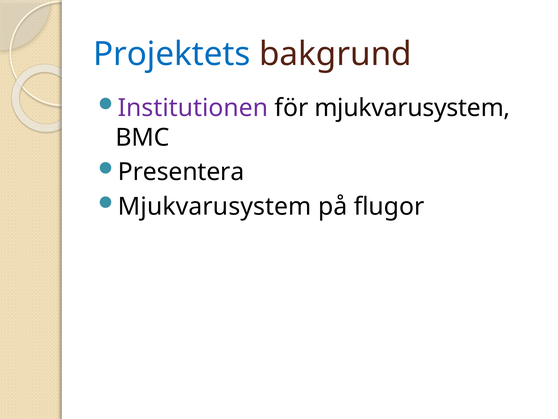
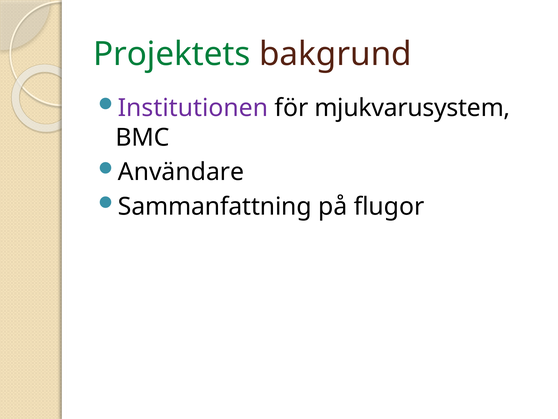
Projektets colour: blue -> green
Presentera: Presentera -> Användare
Mjukvarusystem at (215, 206): Mjukvarusystem -> Sammanfattning
